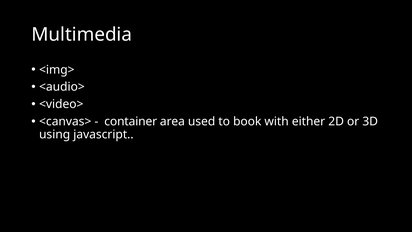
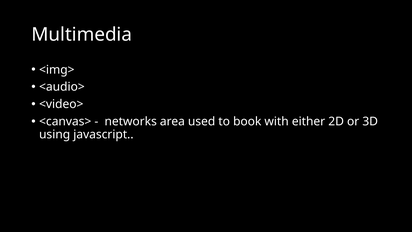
container: container -> networks
